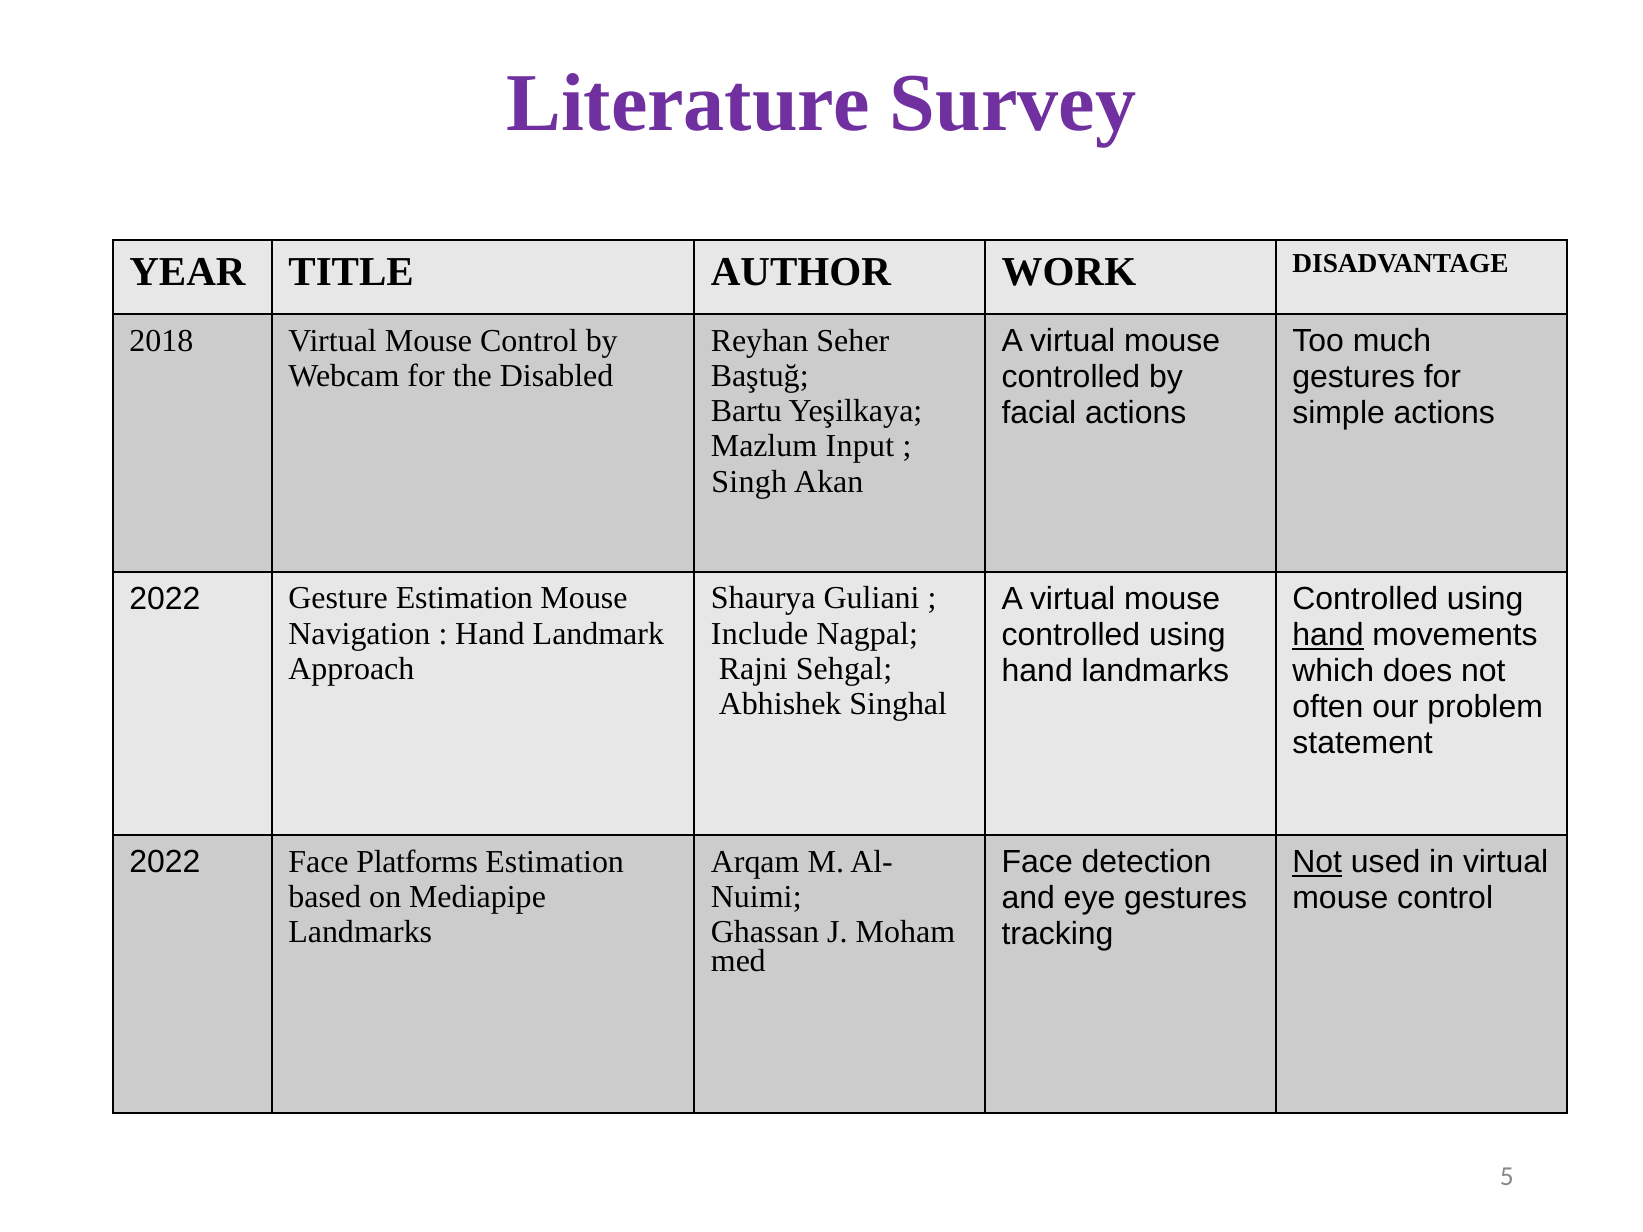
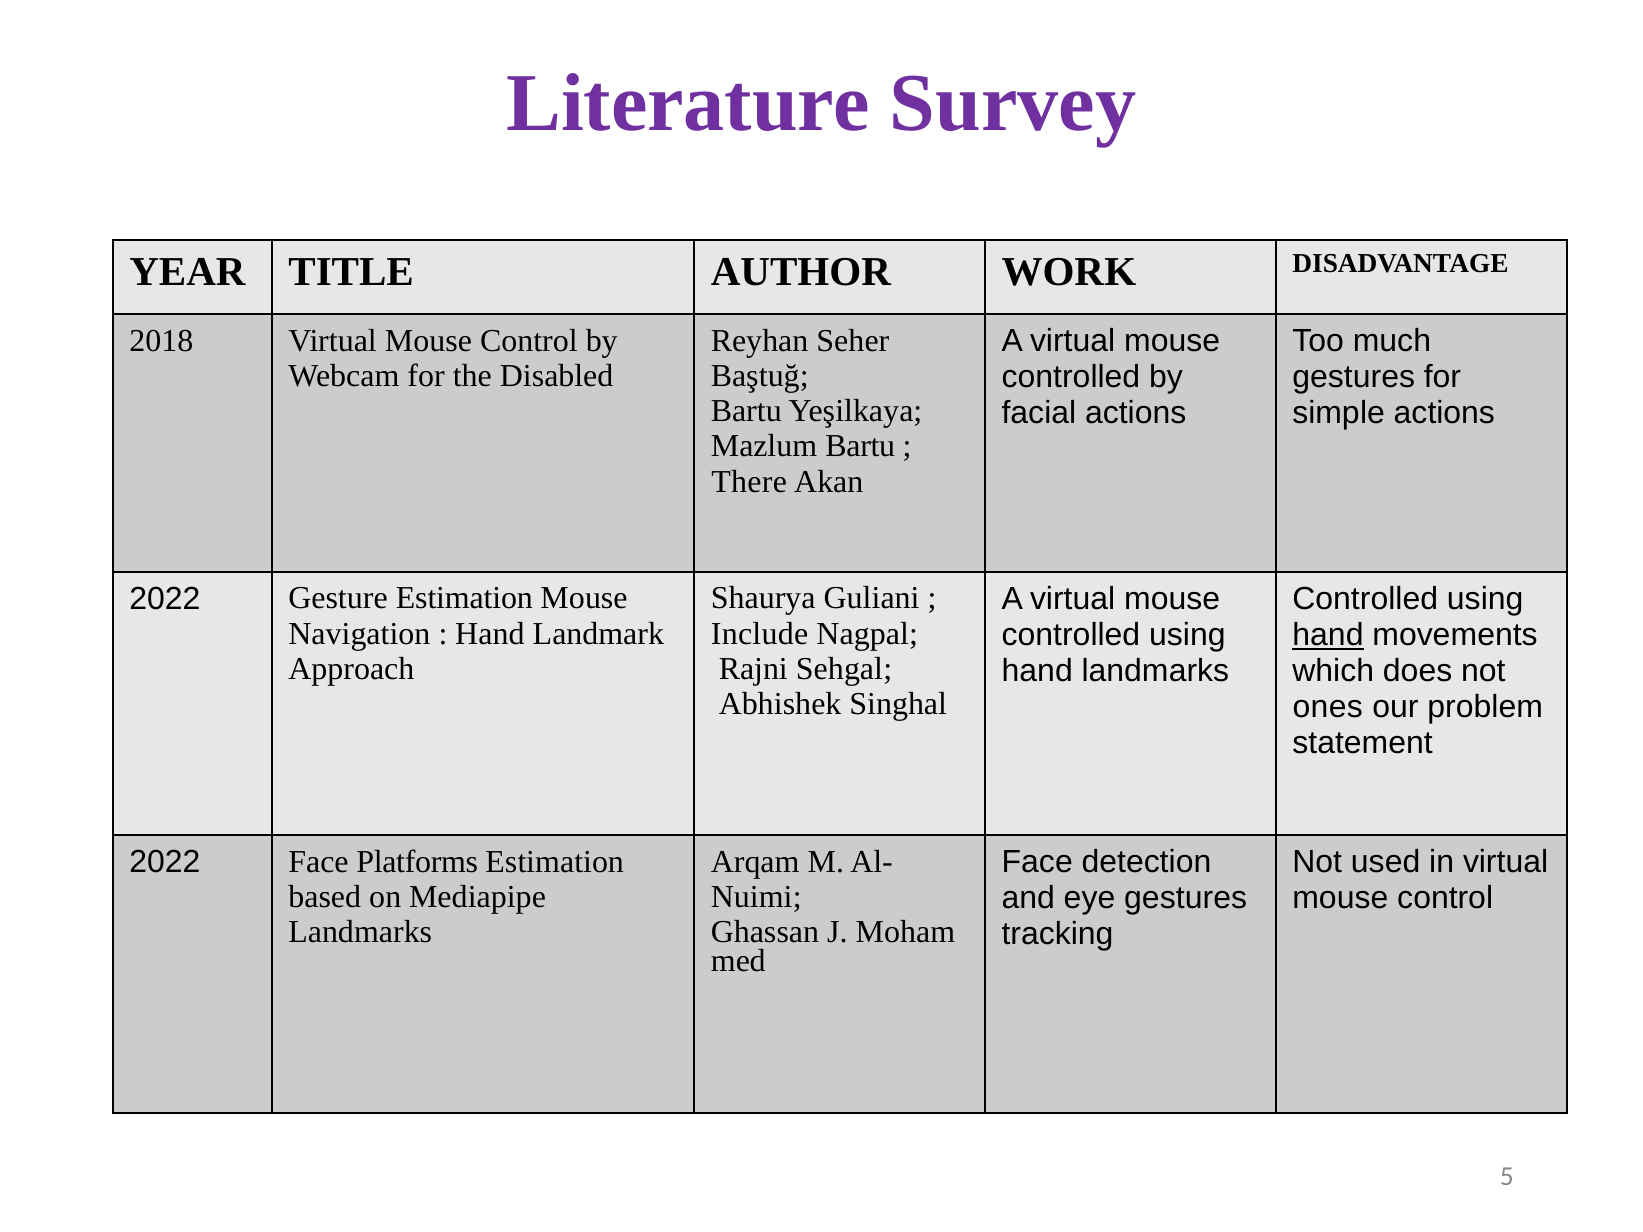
Mazlum Input: Input -> Bartu
Singh: Singh -> There
often: often -> ones
Not at (1317, 862) underline: present -> none
